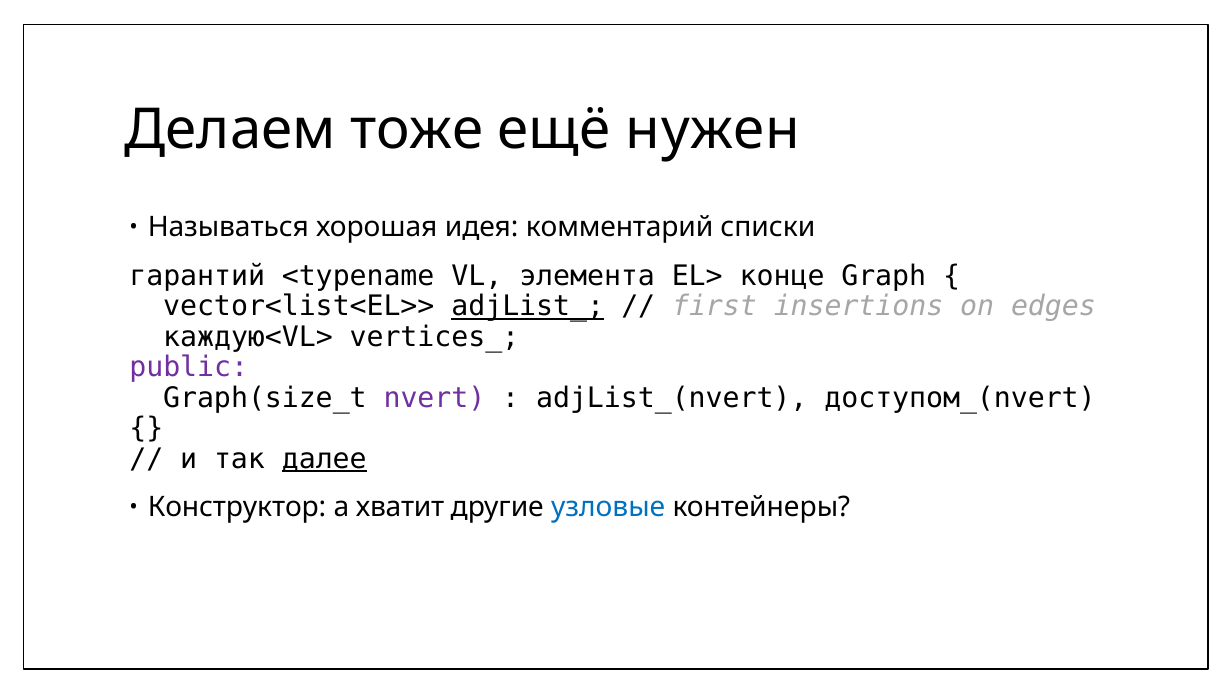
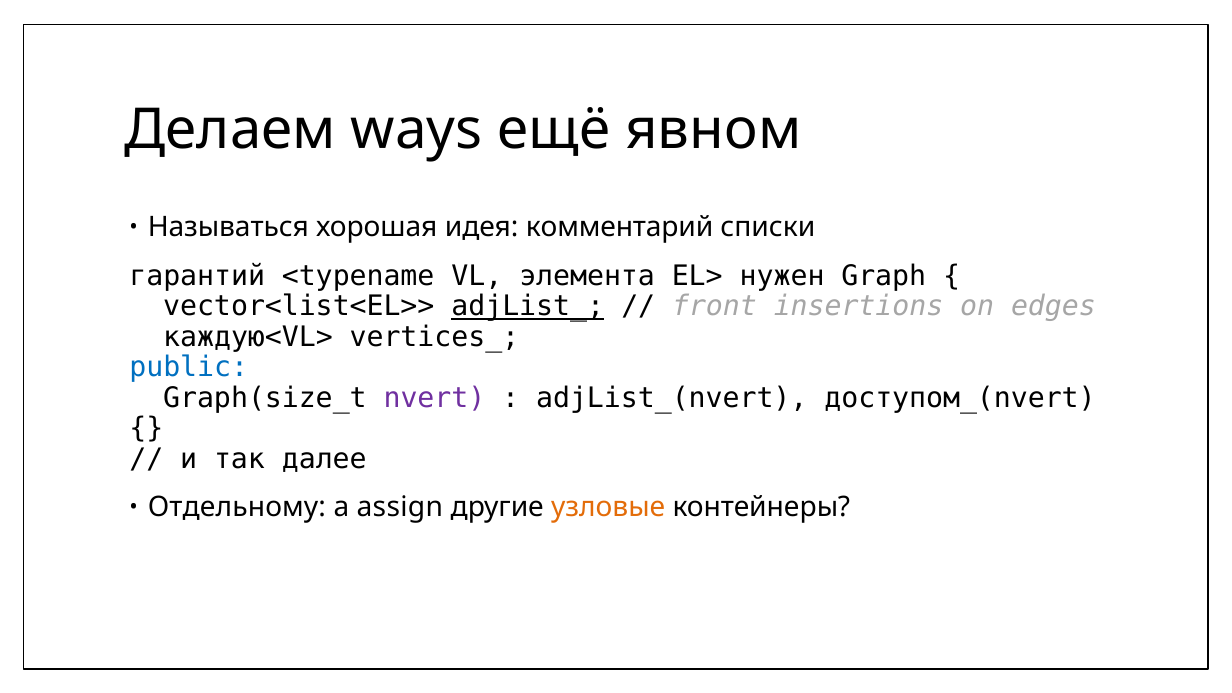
тоже: тоже -> ways
нужен: нужен -> явном
конце: конце -> нужен
first: first -> front
public colour: purple -> blue
далее underline: present -> none
Конструктор: Конструктор -> Отдельному
хватит: хватит -> assign
узловые colour: blue -> orange
